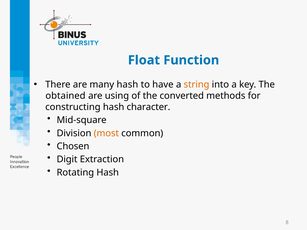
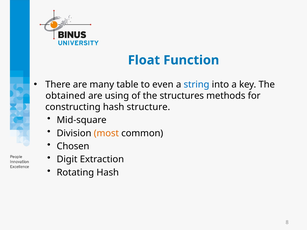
many hash: hash -> table
have: have -> even
string colour: orange -> blue
converted: converted -> structures
character: character -> structure
